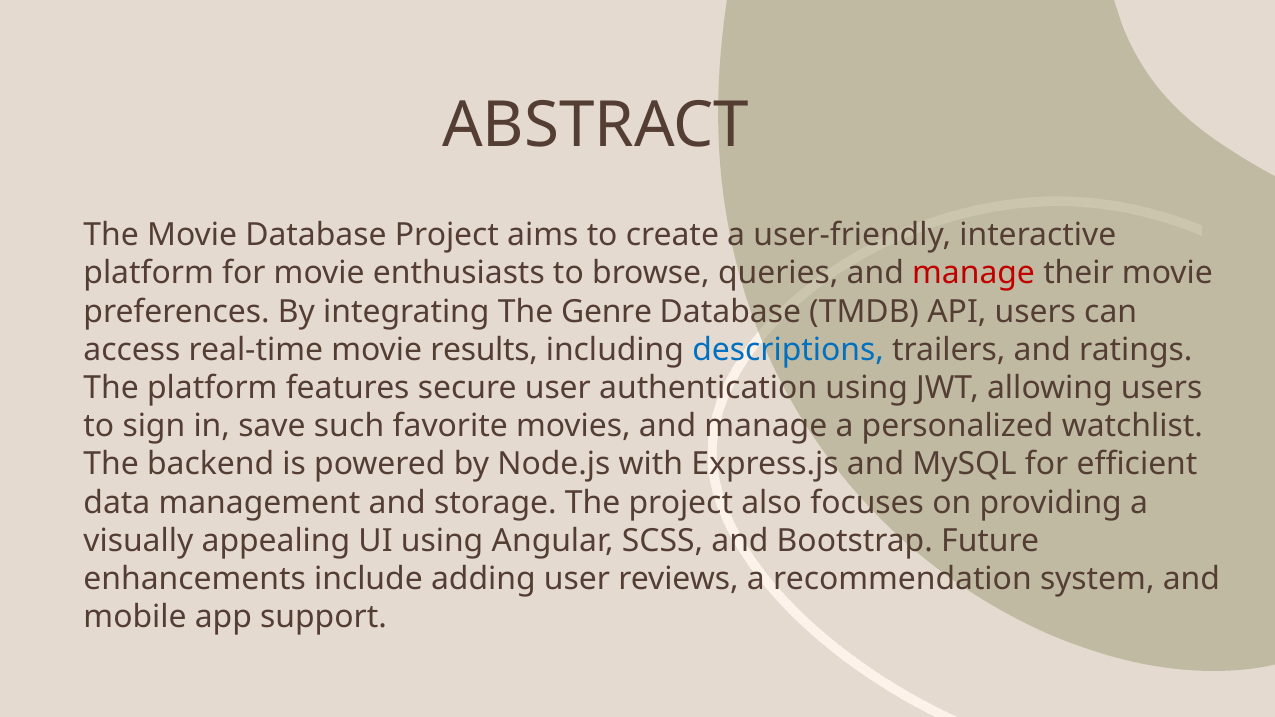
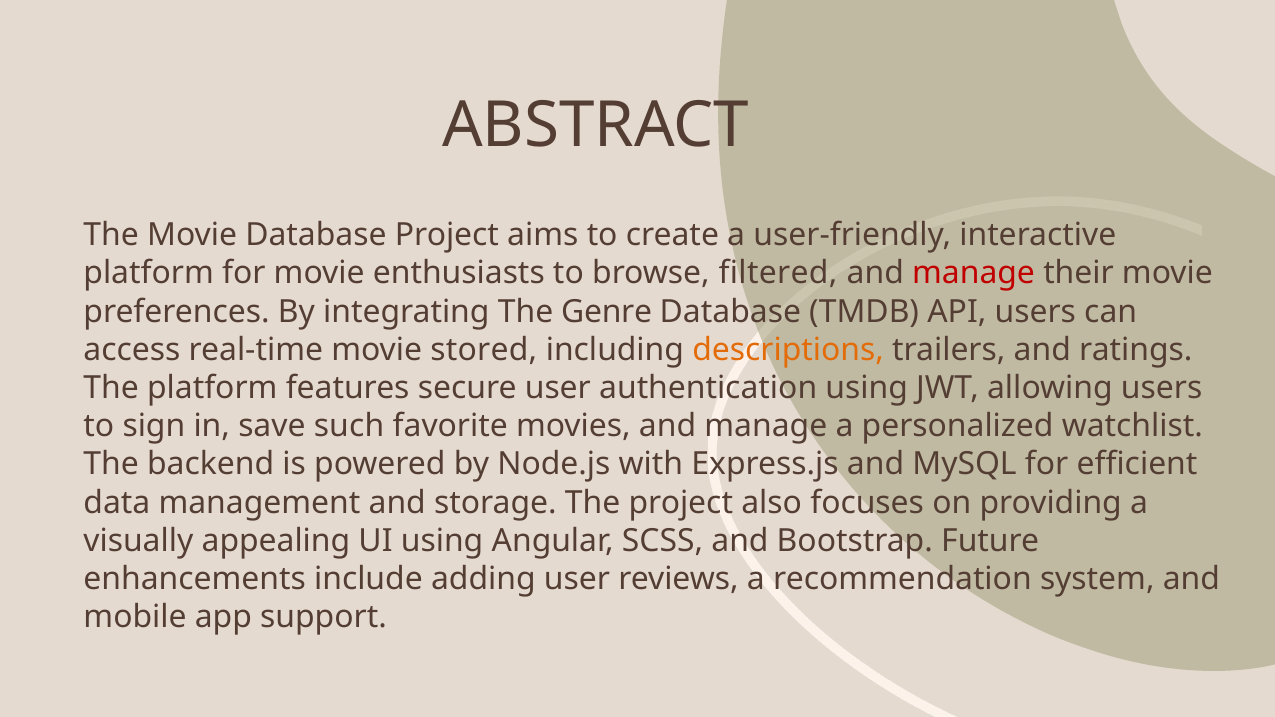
queries: queries -> filtered
results: results -> stored
descriptions colour: blue -> orange
